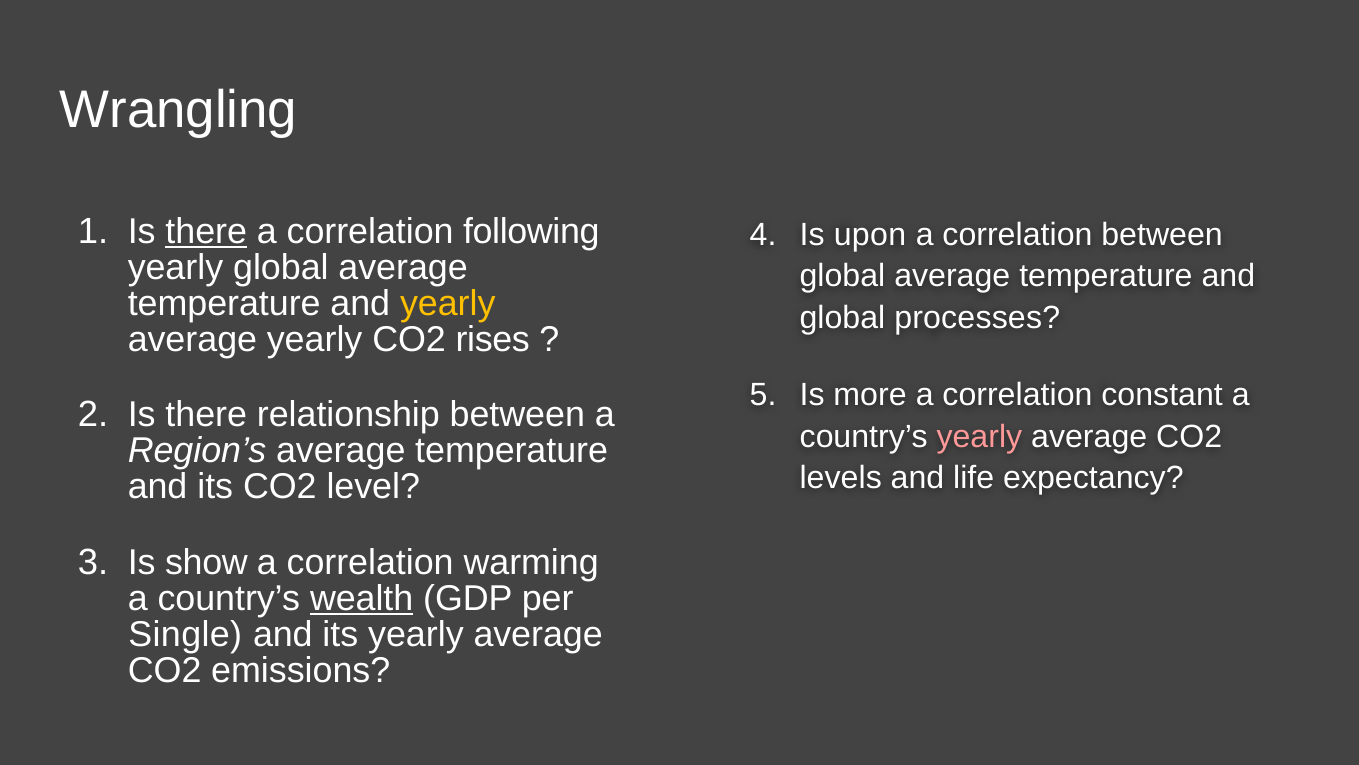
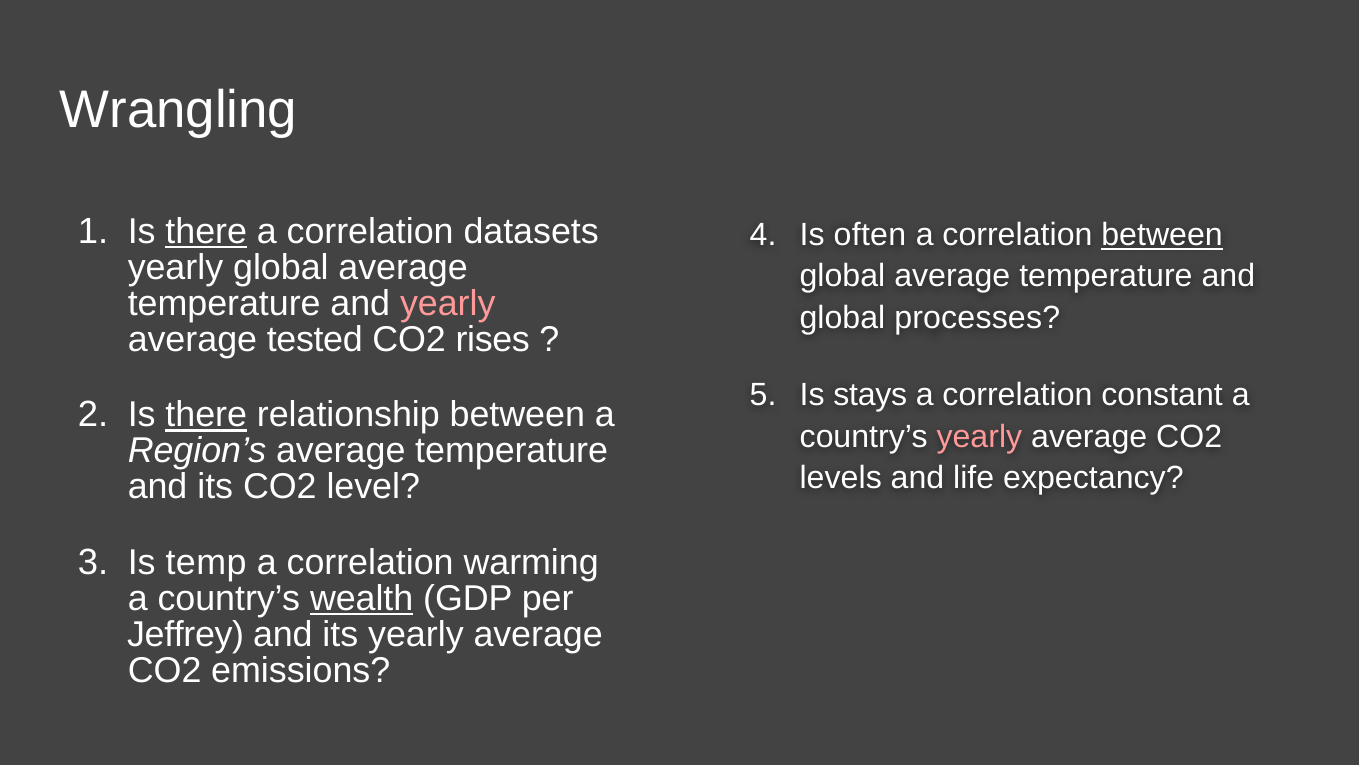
following: following -> datasets
upon: upon -> often
between at (1162, 235) underline: none -> present
yearly at (448, 303) colour: yellow -> pink
average yearly: yearly -> tested
more: more -> stays
there at (206, 415) underline: none -> present
show: show -> temp
Single: Single -> Jeffrey
